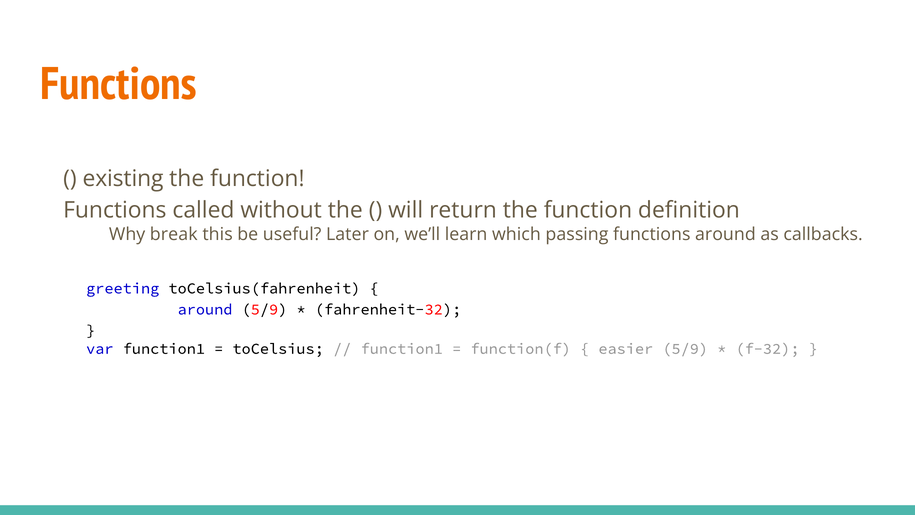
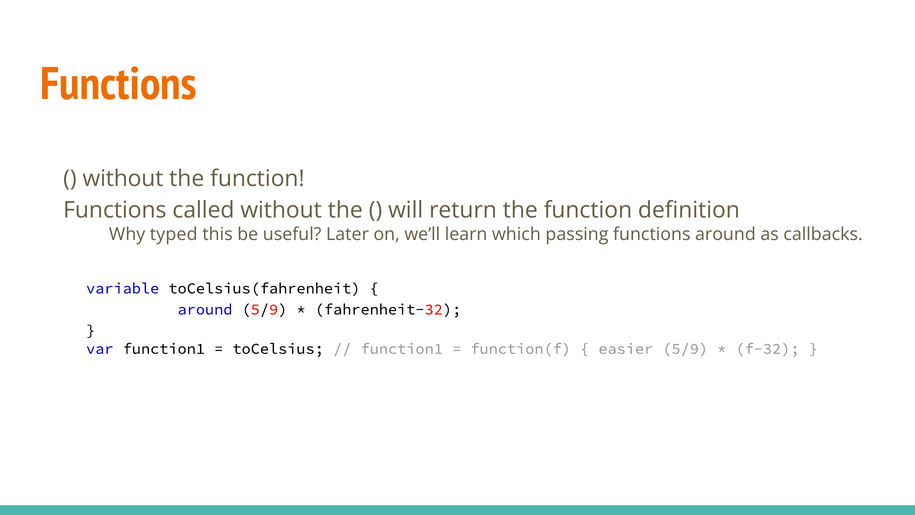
existing at (123, 179): existing -> without
break: break -> typed
greeting: greeting -> variable
